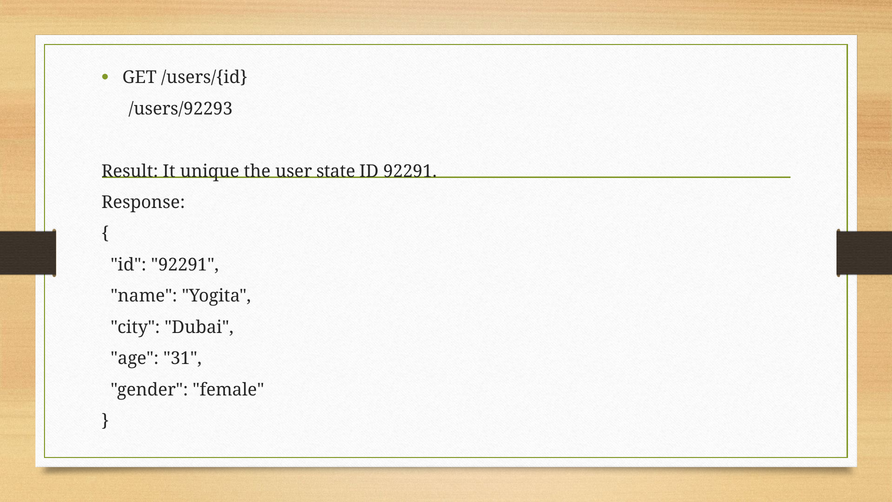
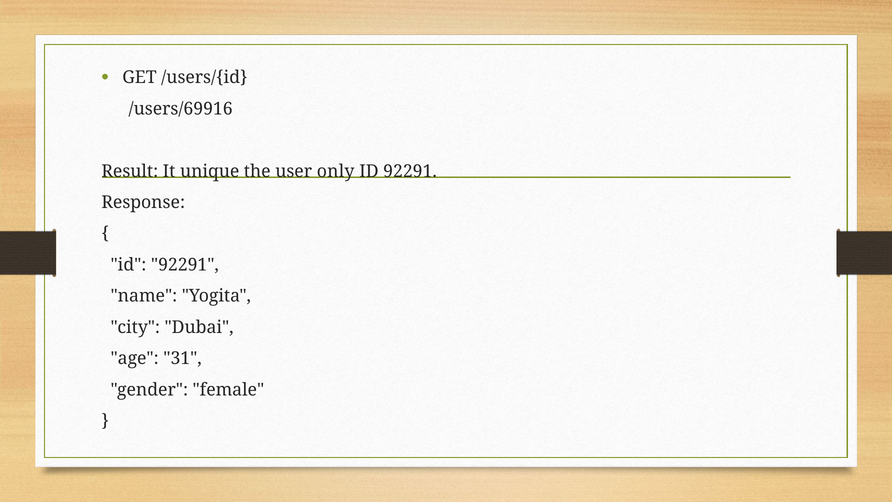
/users/92293: /users/92293 -> /users/69916
state: state -> only
